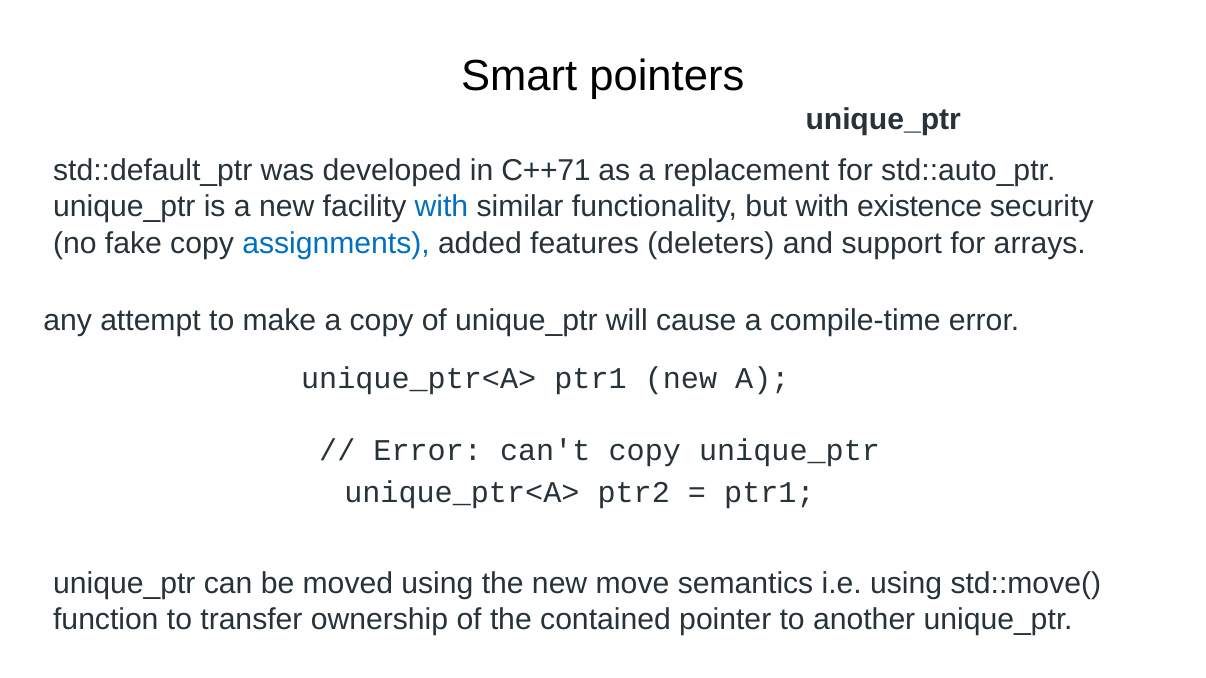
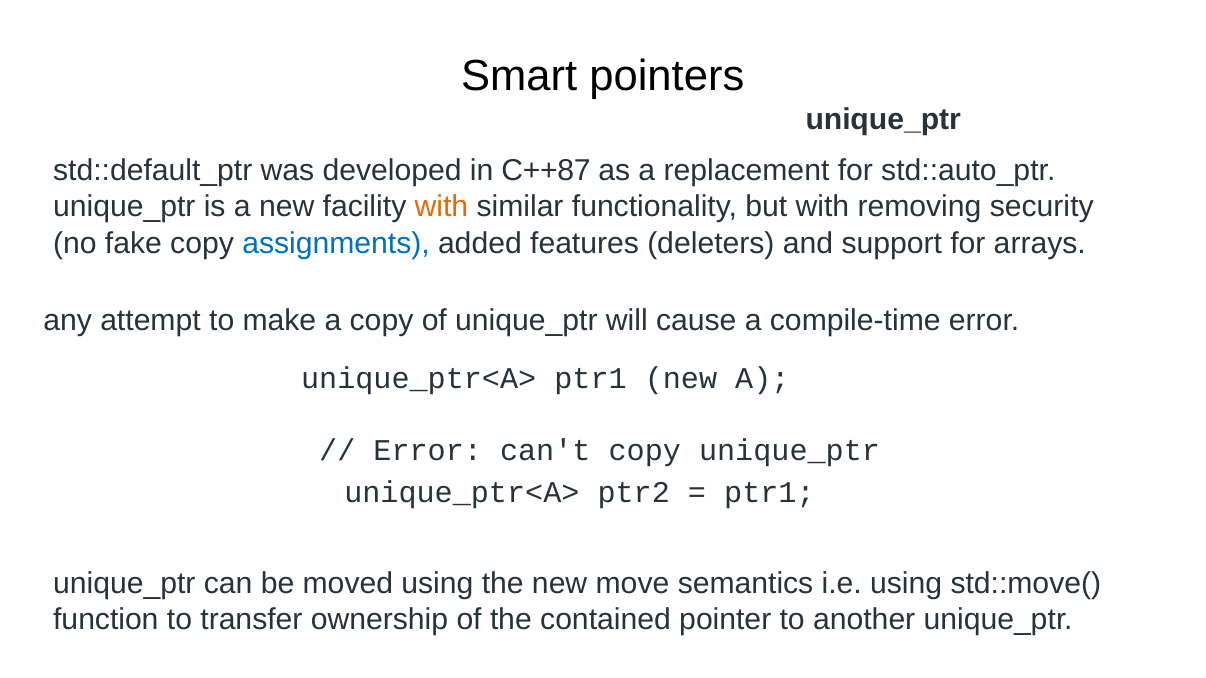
C++71: C++71 -> C++87
with at (441, 207) colour: blue -> orange
existence: existence -> removing
